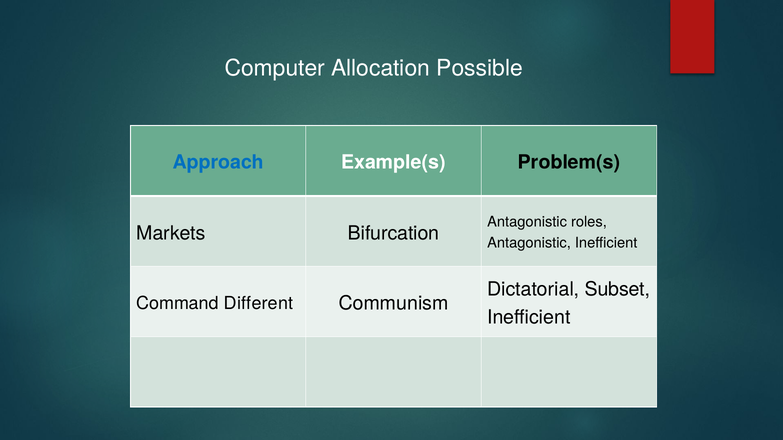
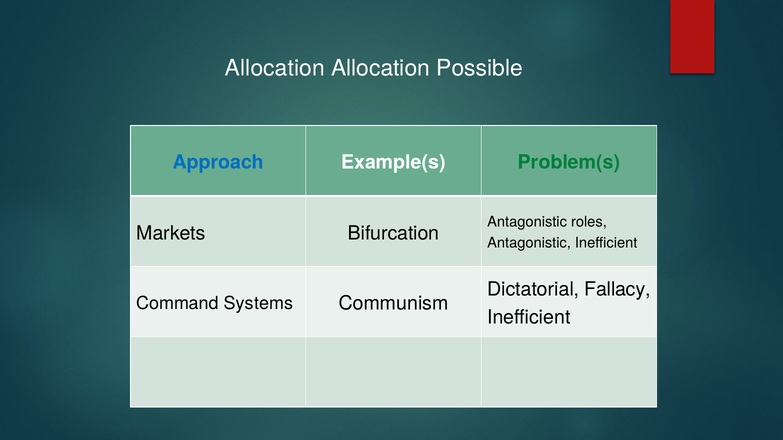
Computer at (275, 68): Computer -> Allocation
Problem(s colour: black -> green
Subset: Subset -> Fallacy
Different: Different -> Systems
